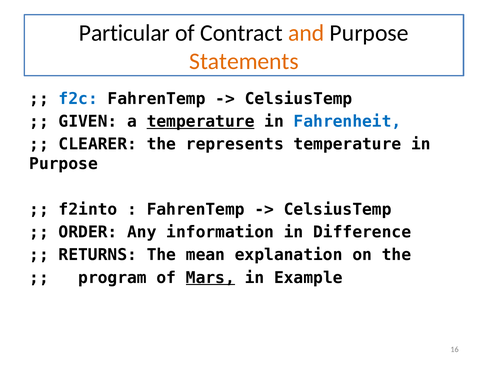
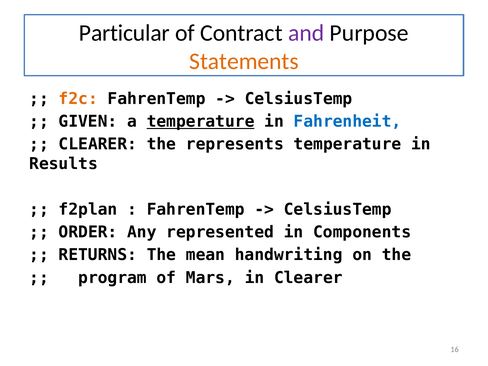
and colour: orange -> purple
f2c colour: blue -> orange
Purpose at (64, 164): Purpose -> Results
f2into: f2into -> f2plan
information: information -> represented
Difference: Difference -> Components
explanation: explanation -> handwriting
Mars underline: present -> none
in Example: Example -> Clearer
